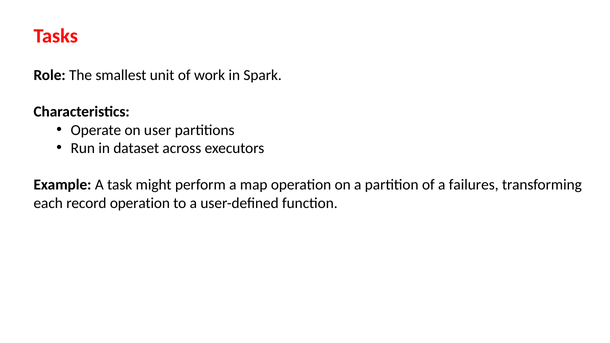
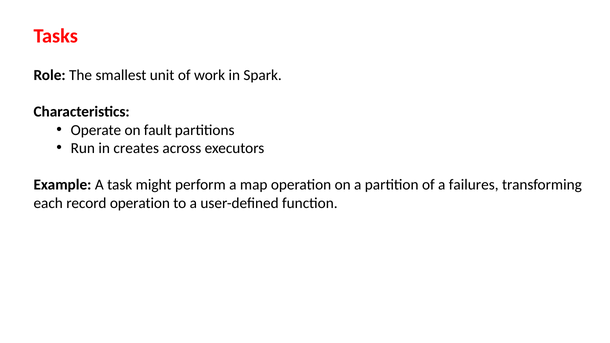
user: user -> fault
dataset: dataset -> creates
